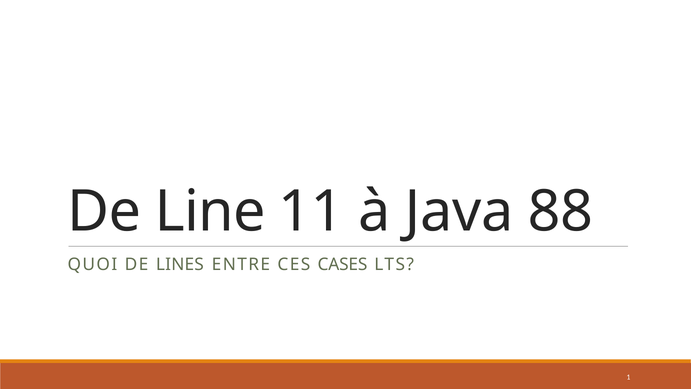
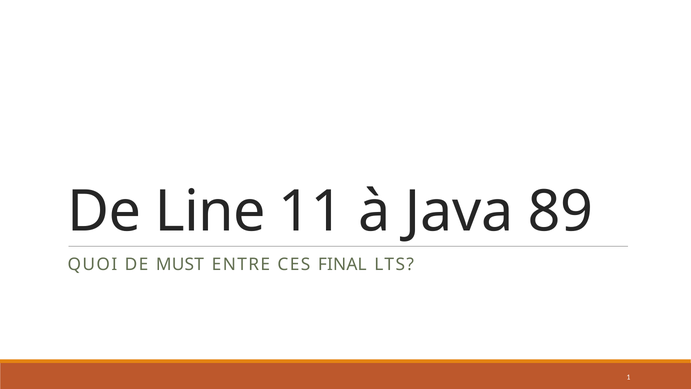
88: 88 -> 89
LINES: LINES -> MUST
CASES: CASES -> FINAL
